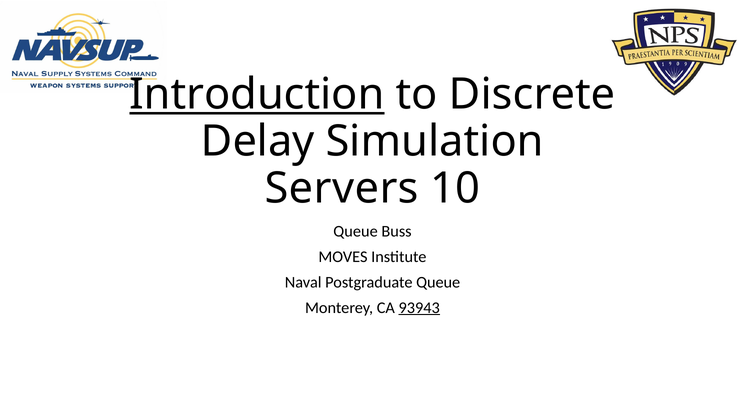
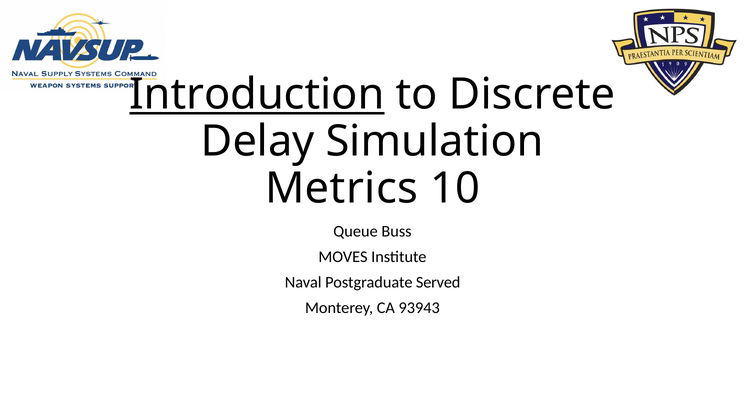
Servers: Servers -> Metrics
Postgraduate Queue: Queue -> Served
93943 underline: present -> none
